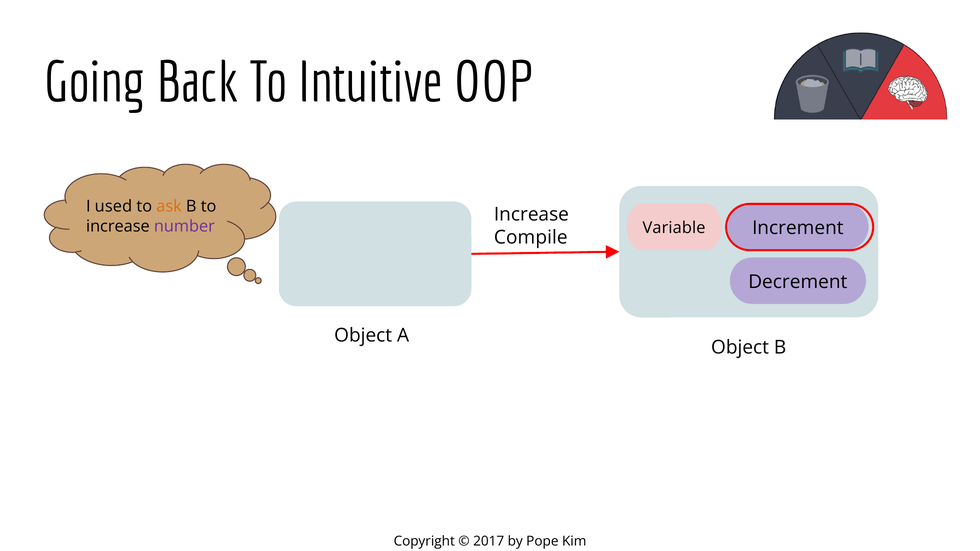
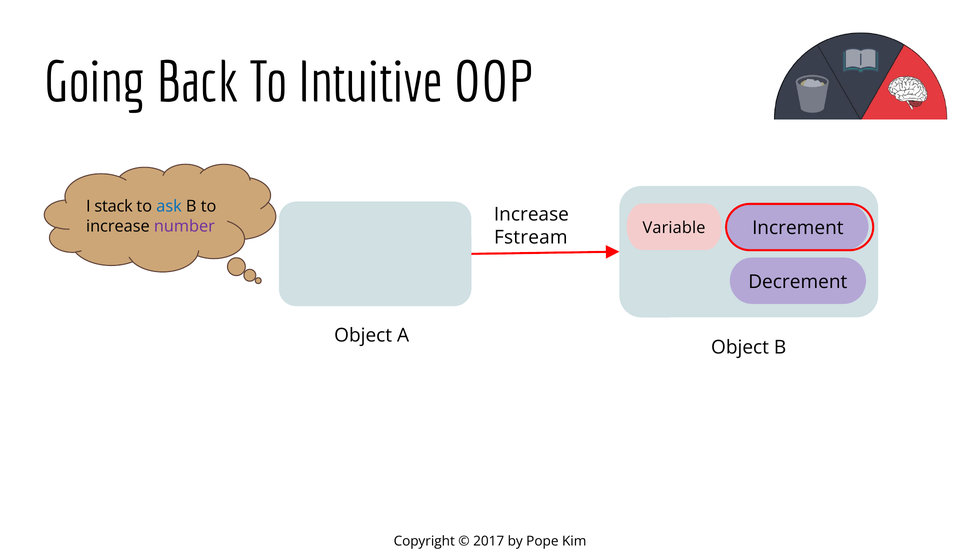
used: used -> stack
ask colour: orange -> blue
Compile: Compile -> Fstream
